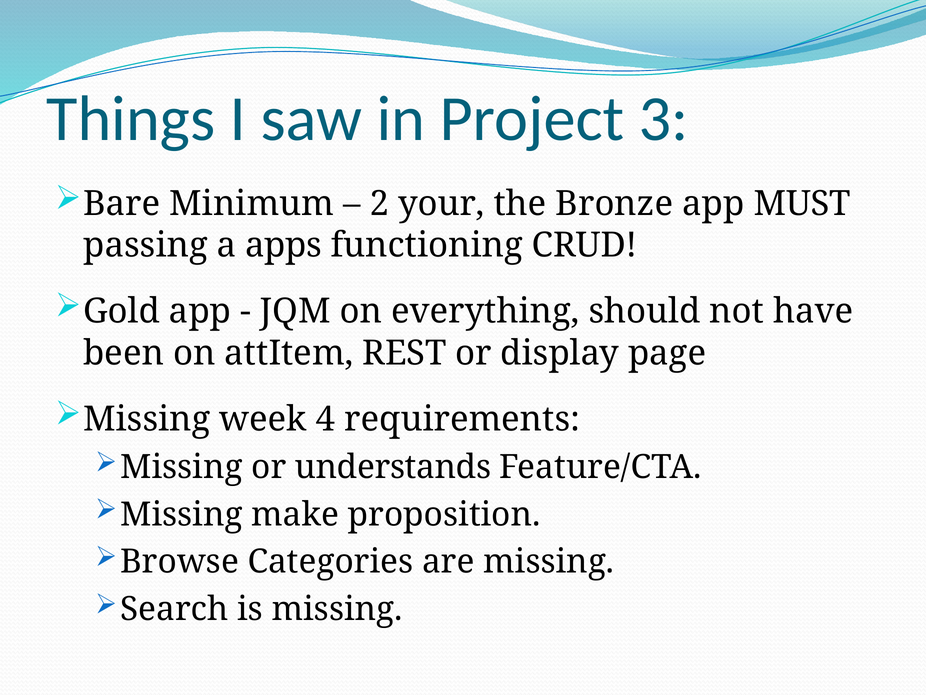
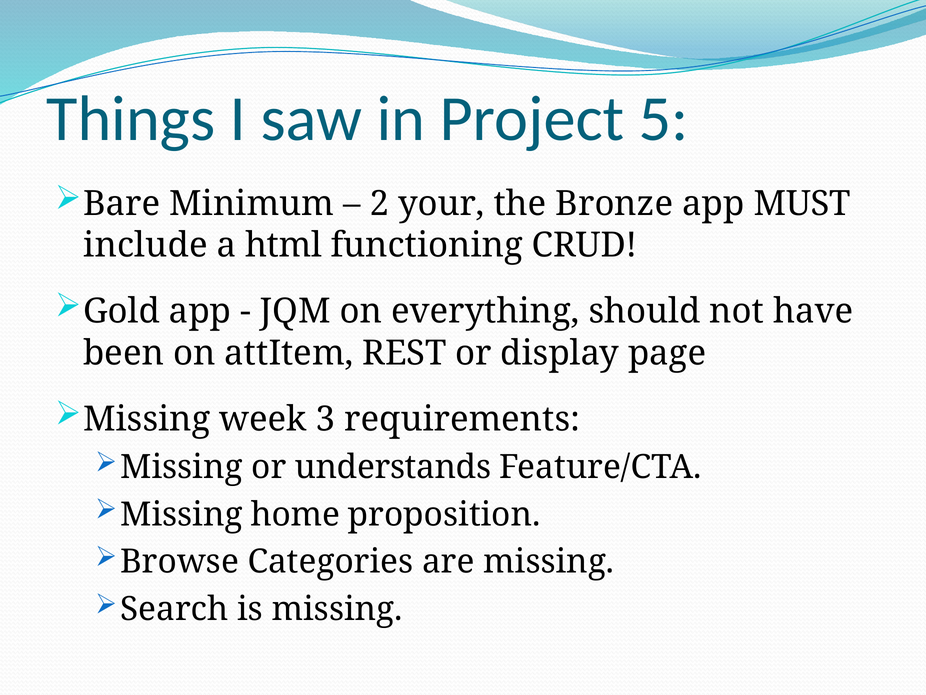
3: 3 -> 5
passing: passing -> include
apps: apps -> html
4: 4 -> 3
make: make -> home
